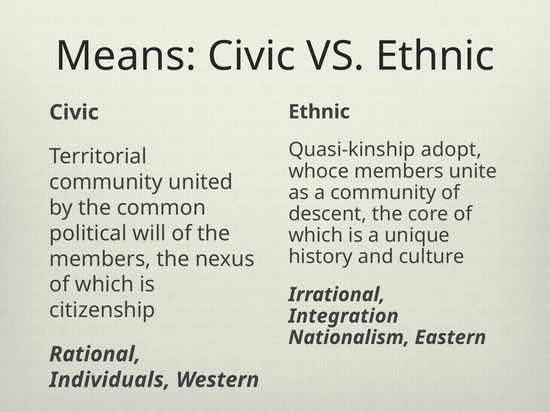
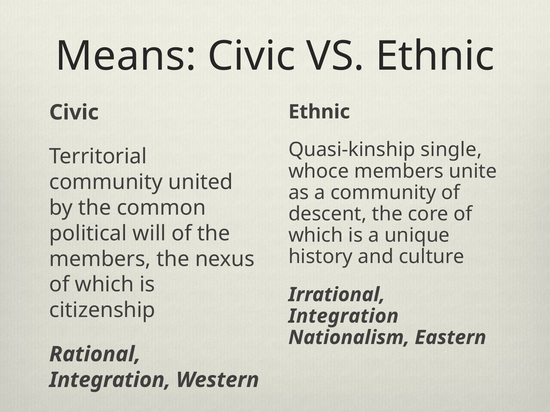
adopt: adopt -> single
Individuals at (110, 380): Individuals -> Integration
